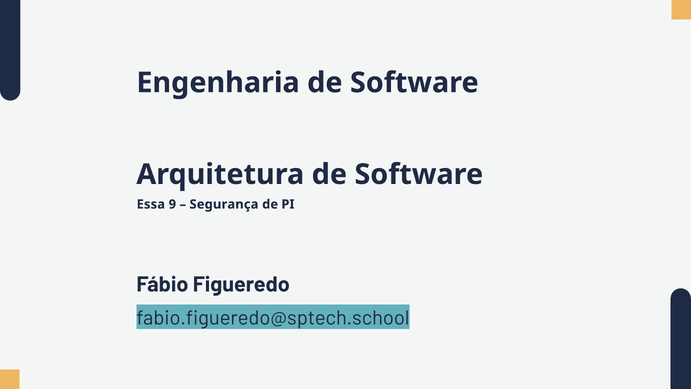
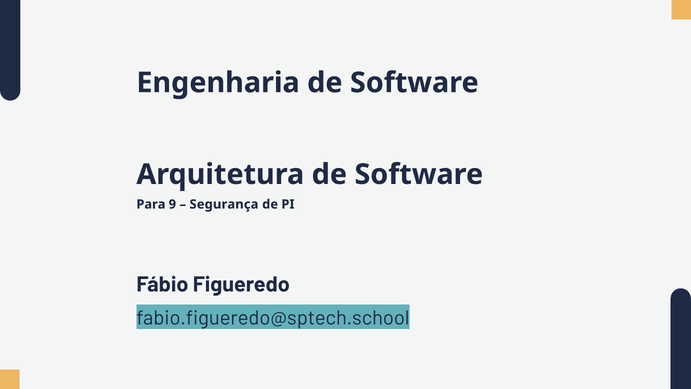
Essa: Essa -> Para
